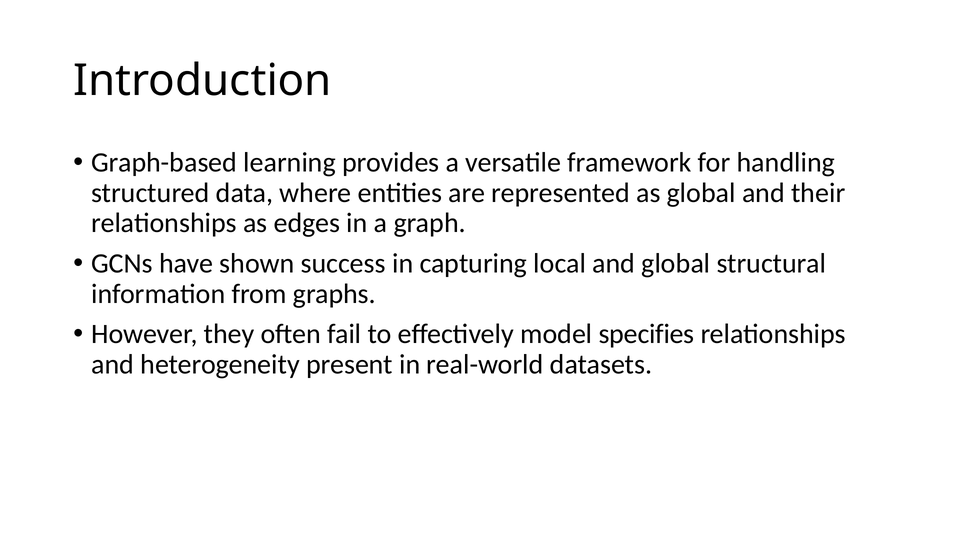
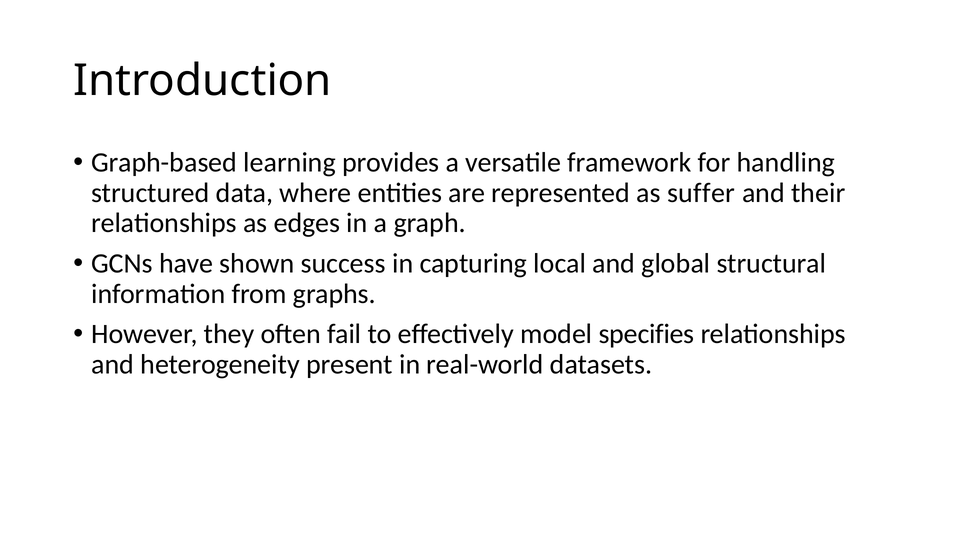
as global: global -> suffer
